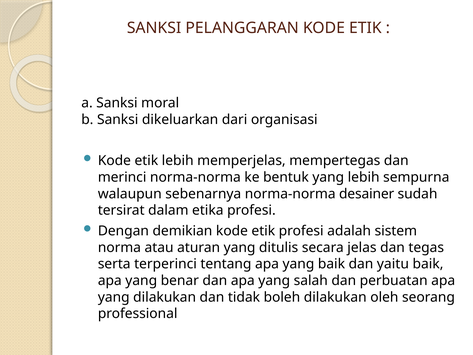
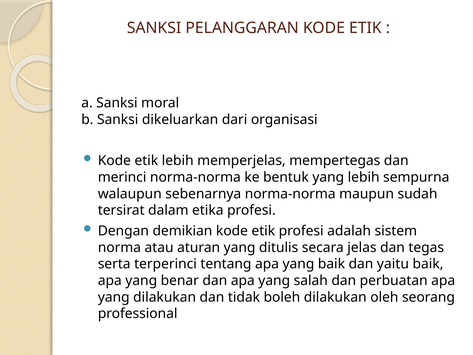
desainer: desainer -> maupun
